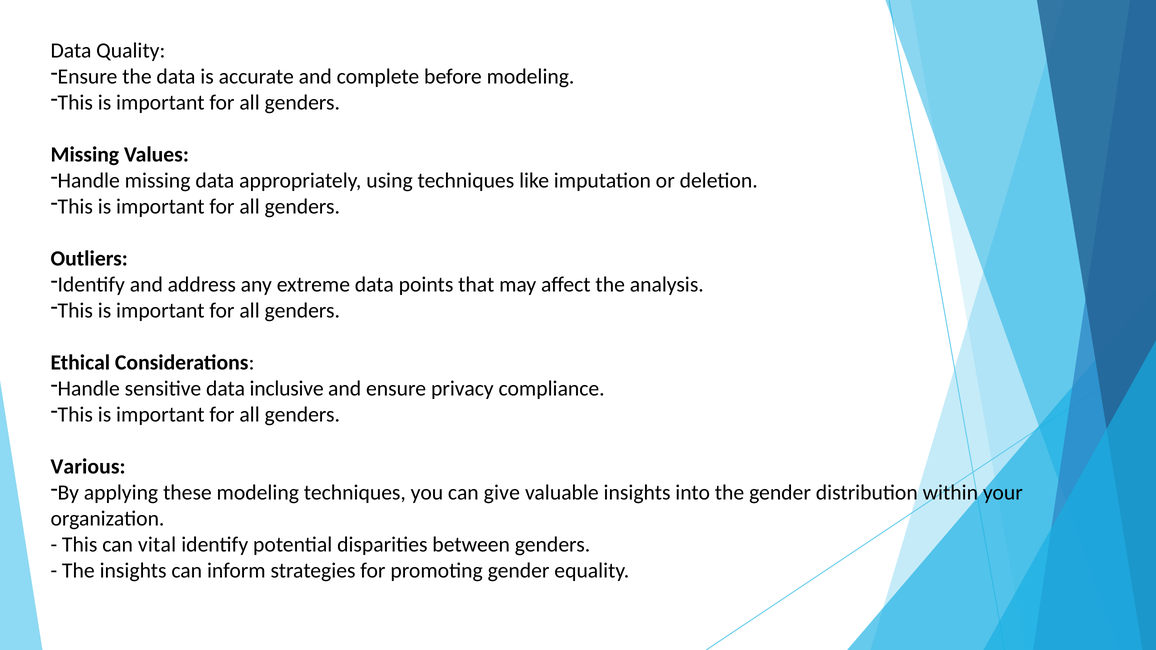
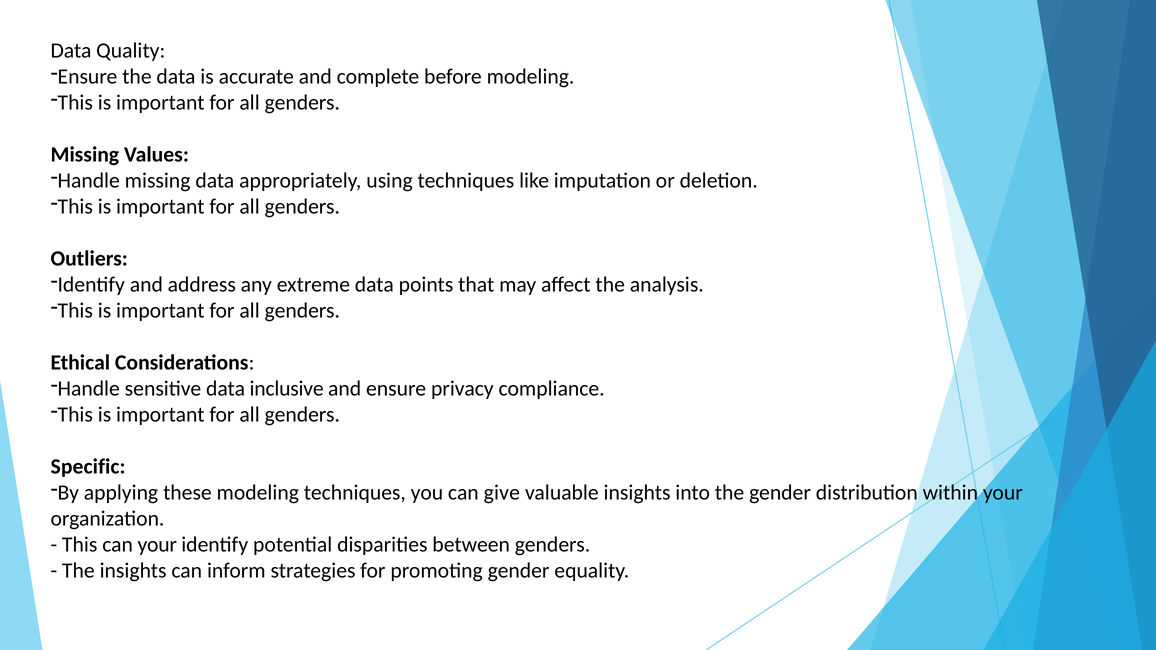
Various: Various -> Specific
can vital: vital -> your
